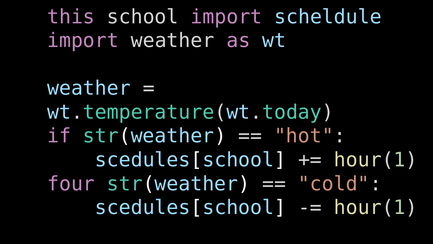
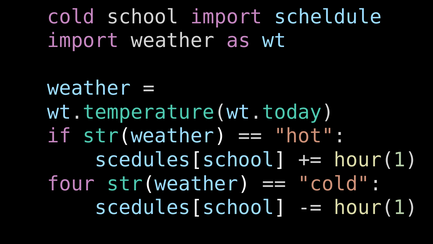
this at (71, 17): this -> cold
